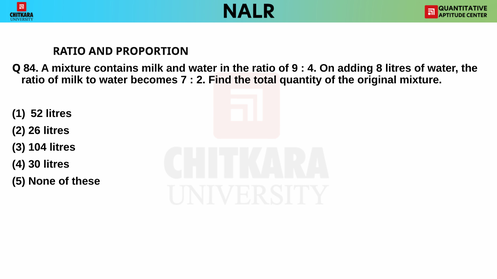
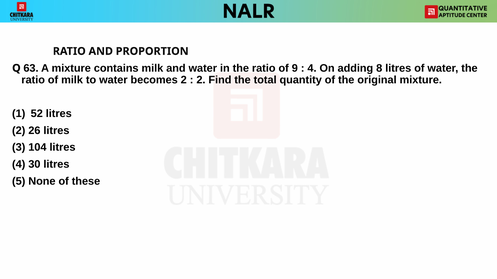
84: 84 -> 63
becomes 7: 7 -> 2
